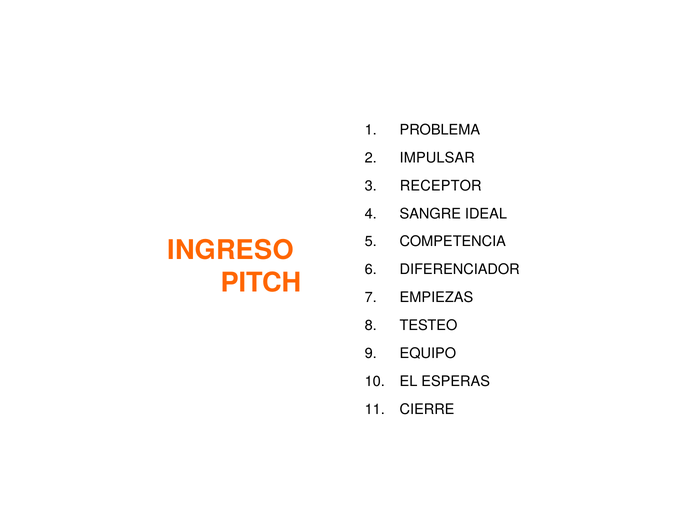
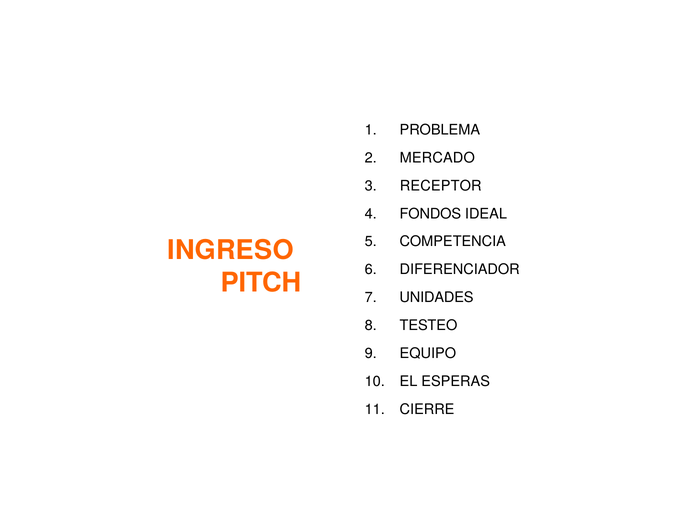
IMPULSAR: IMPULSAR -> MERCADO
SANGRE: SANGRE -> FONDOS
EMPIEZAS: EMPIEZAS -> UNIDADES
